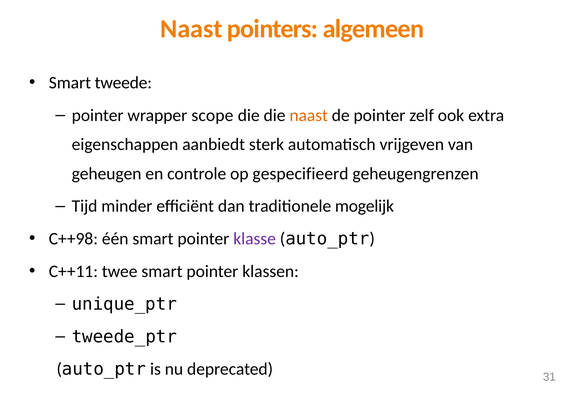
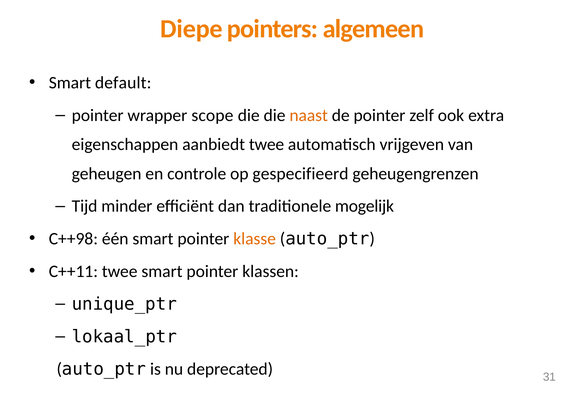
Naast at (191, 29): Naast -> Diepe
tweede: tweede -> default
aanbiedt sterk: sterk -> twee
klasse colour: purple -> orange
tweede_ptr: tweede_ptr -> lokaal_ptr
